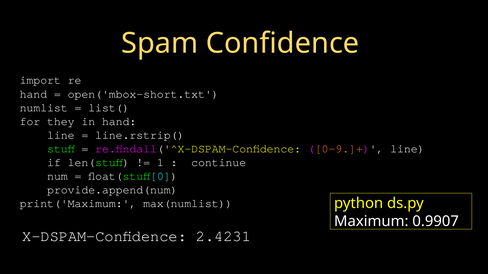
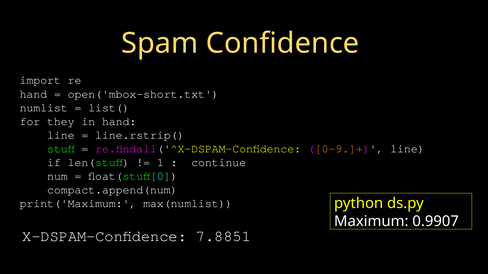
provide.append(num: provide.append(num -> compact.append(num
2.4231: 2.4231 -> 7.8851
